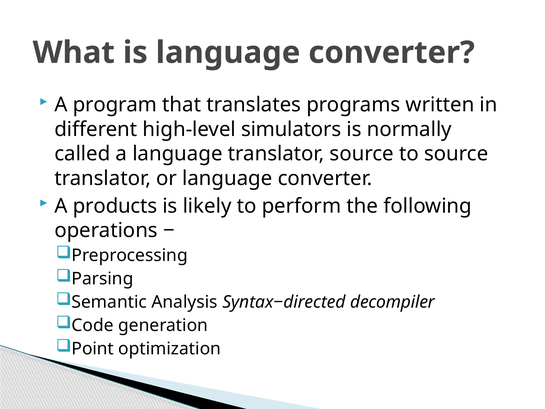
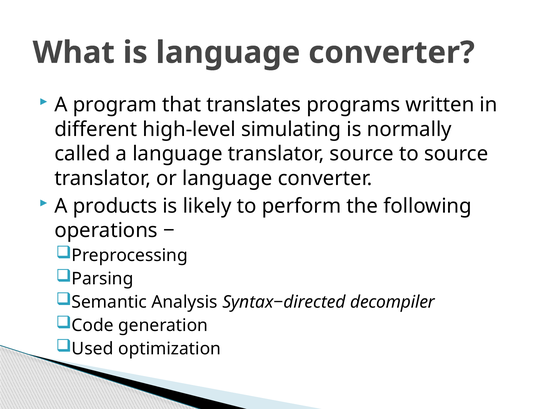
simulators: simulators -> simulating
Point: Point -> Used
